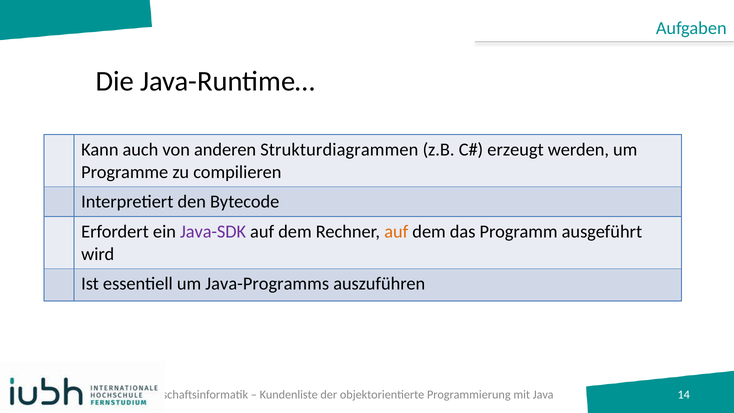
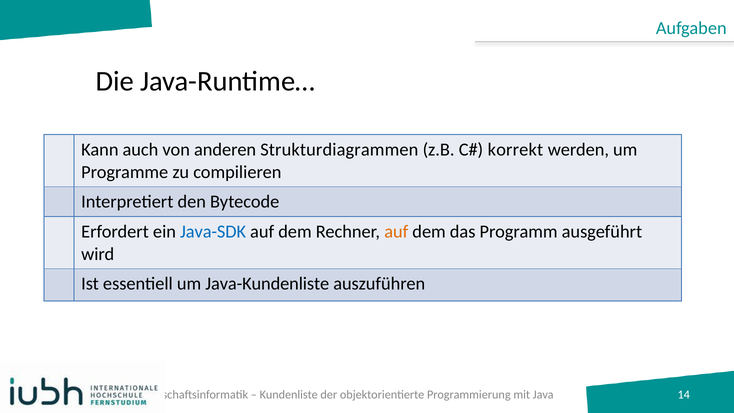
erzeugt: erzeugt -> korrekt
Java-SDK colour: purple -> blue
Java-Programms: Java-Programms -> Java-Kundenliste
